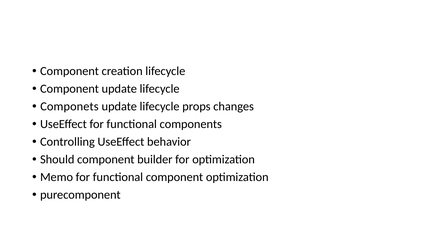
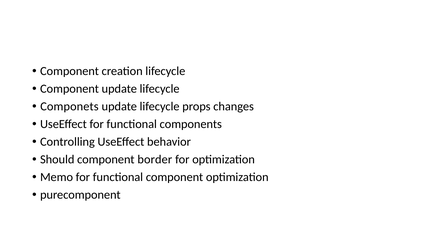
builder: builder -> border
